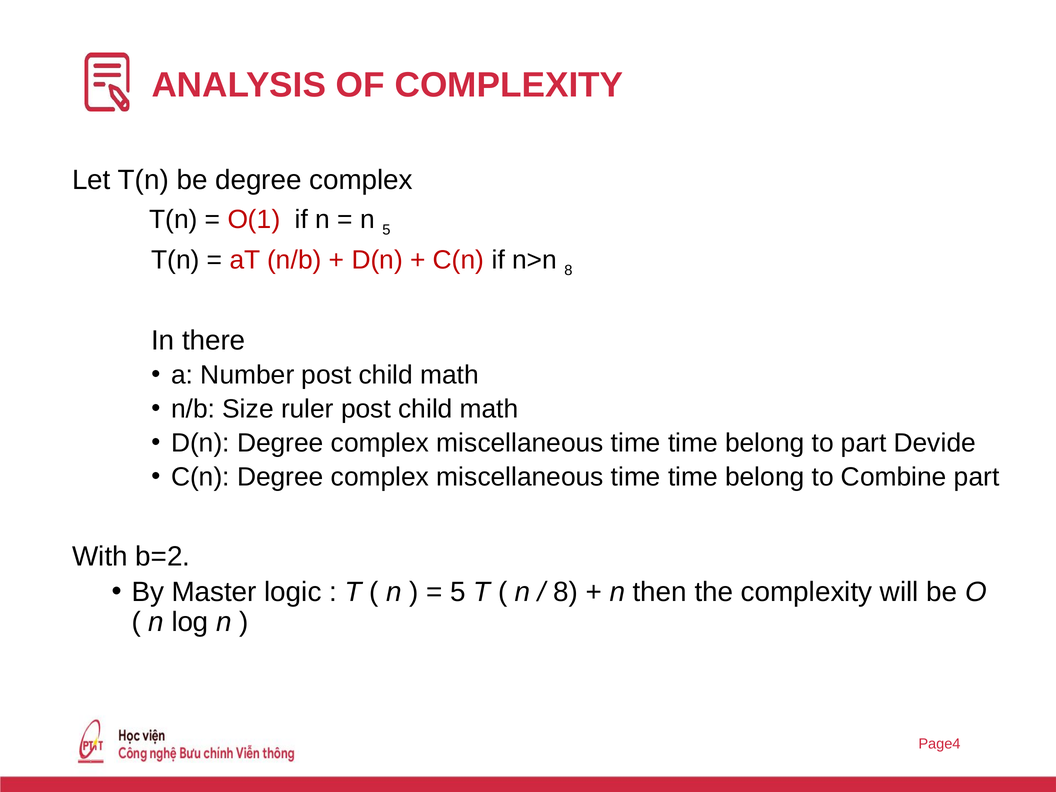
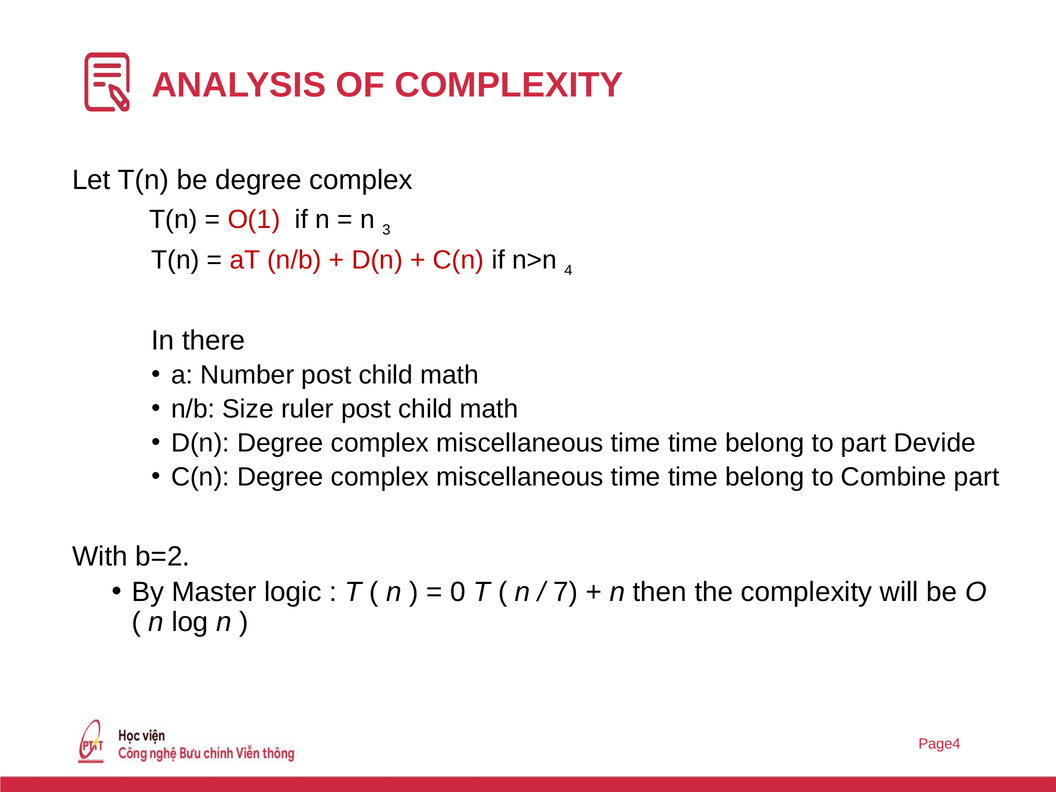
n 5: 5 -> 3
n>n 8: 8 -> 4
5 at (458, 592): 5 -> 0
8 at (566, 592): 8 -> 7
